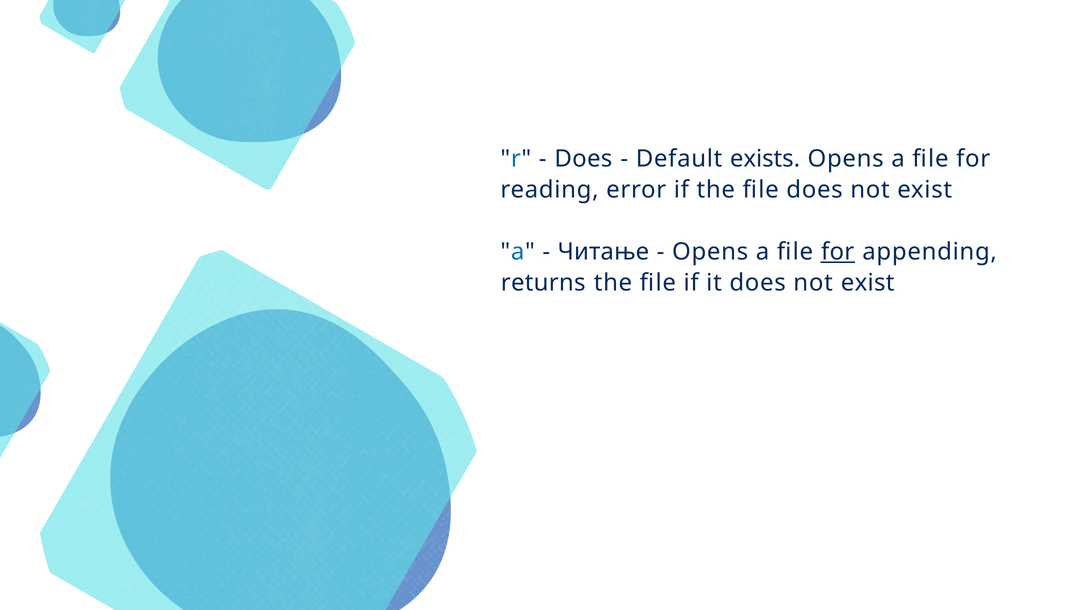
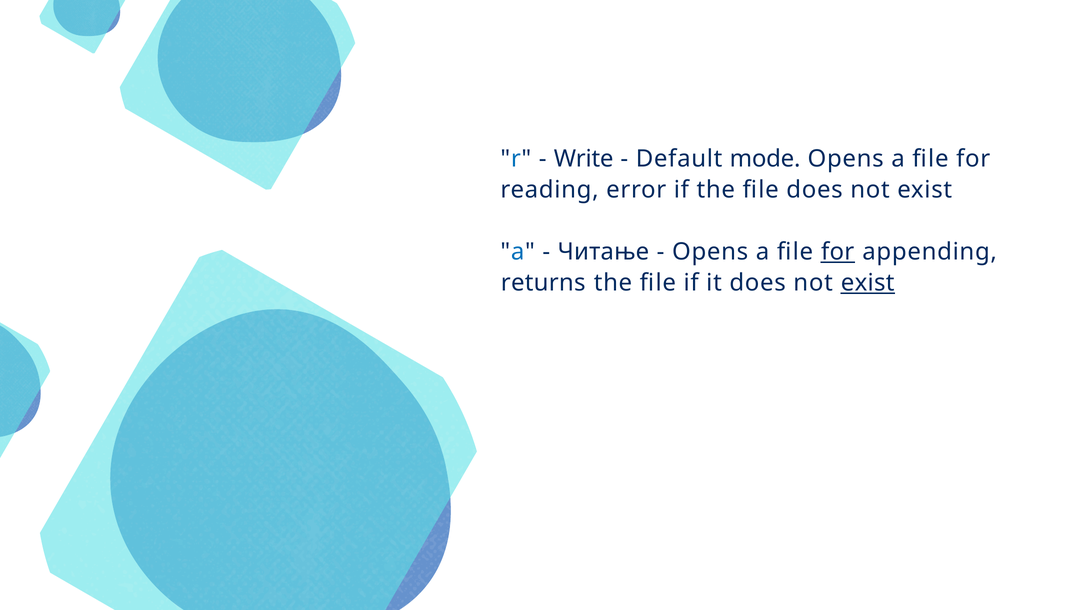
Does at (583, 159): Does -> Write
exists: exists -> mode
exist at (868, 283) underline: none -> present
